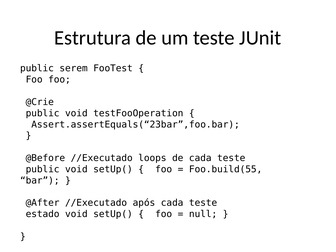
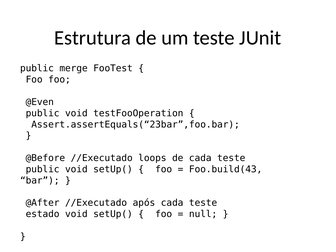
serem: serem -> merge
@Crie: @Crie -> @Even
Foo.build(55: Foo.build(55 -> Foo.build(43
